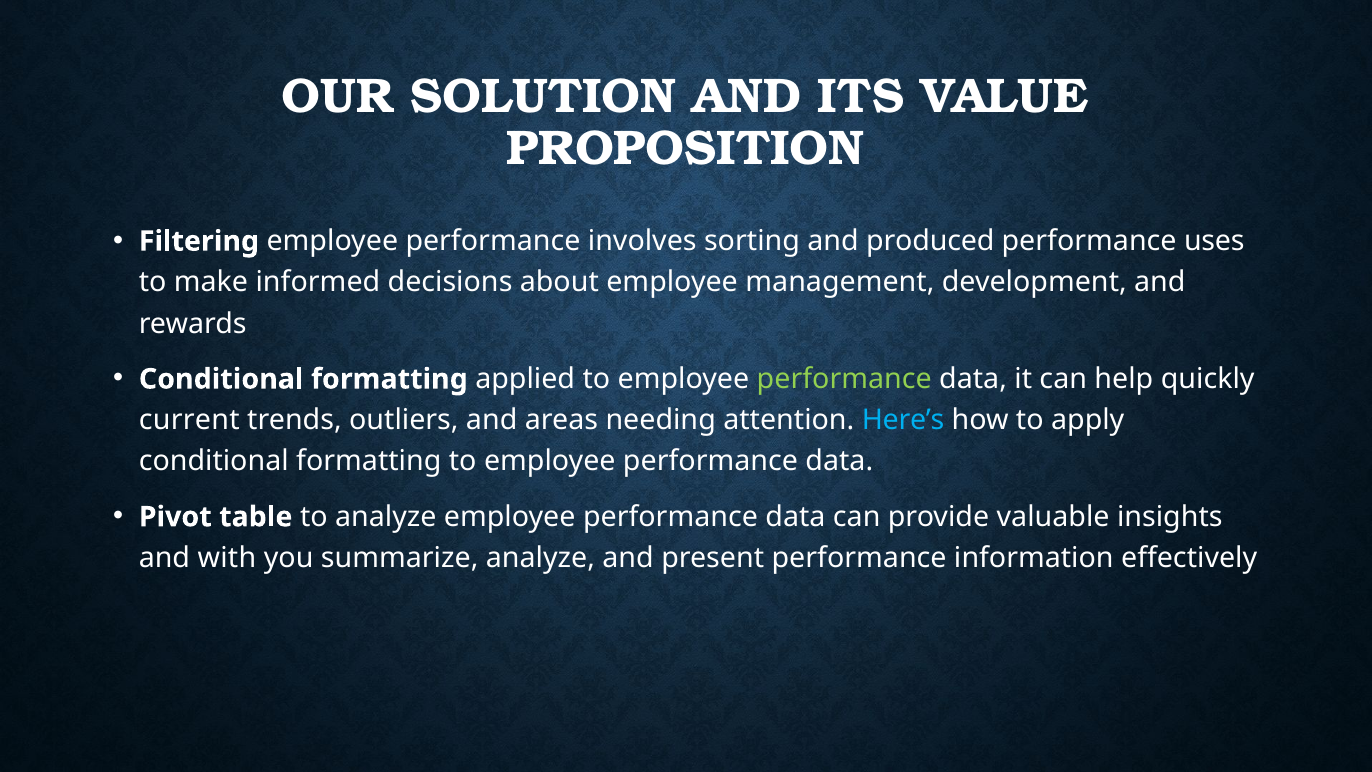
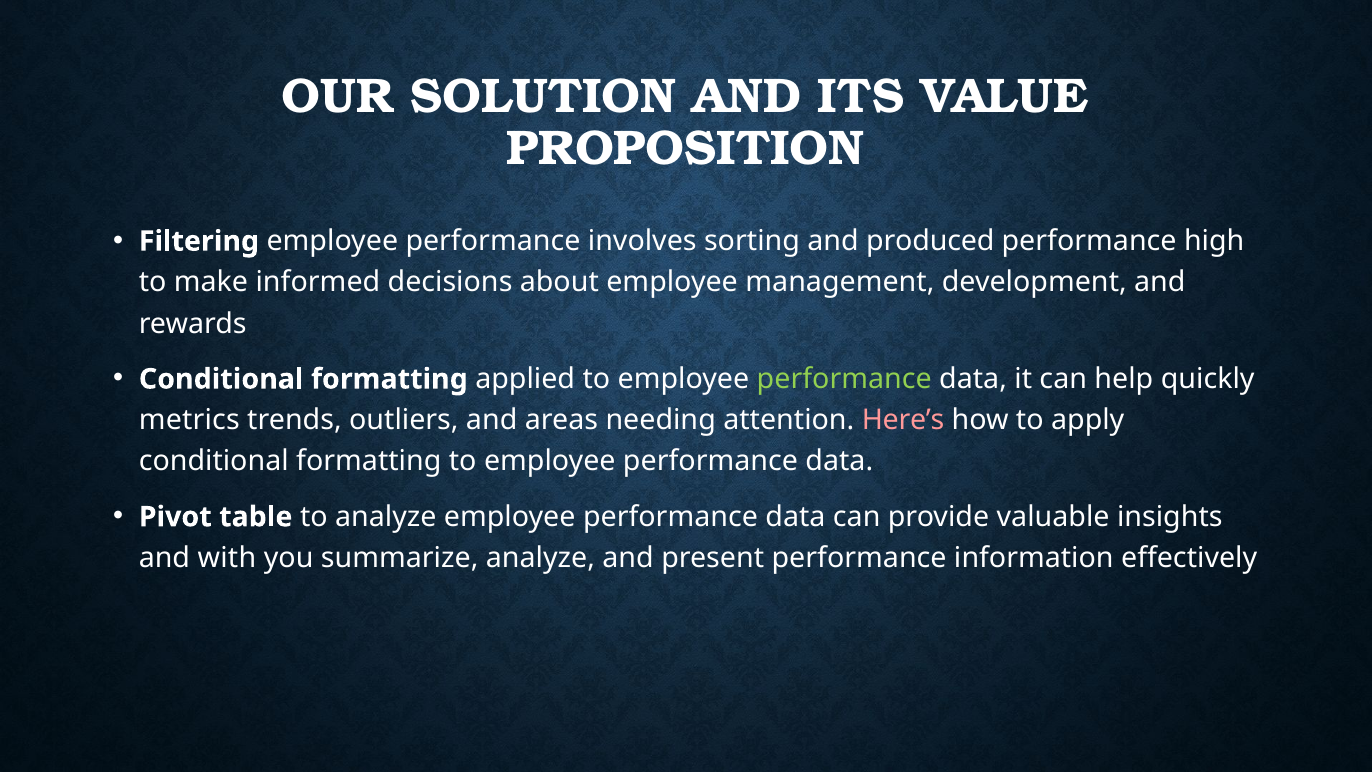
uses: uses -> high
current: current -> metrics
Here’s colour: light blue -> pink
